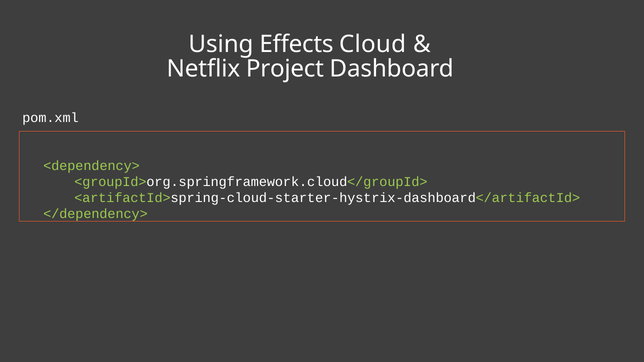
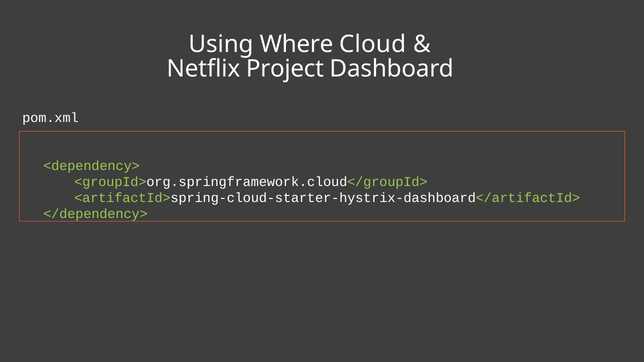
Effects: Effects -> Where
